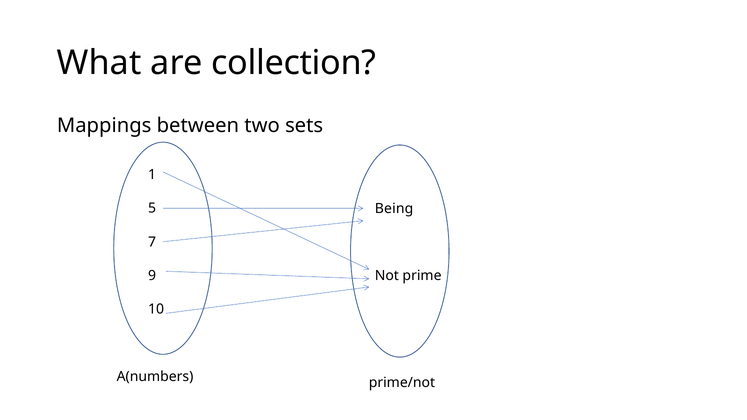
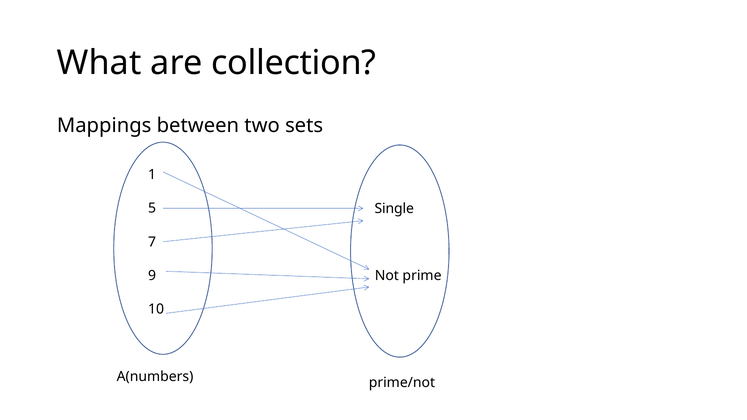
Being: Being -> Single
